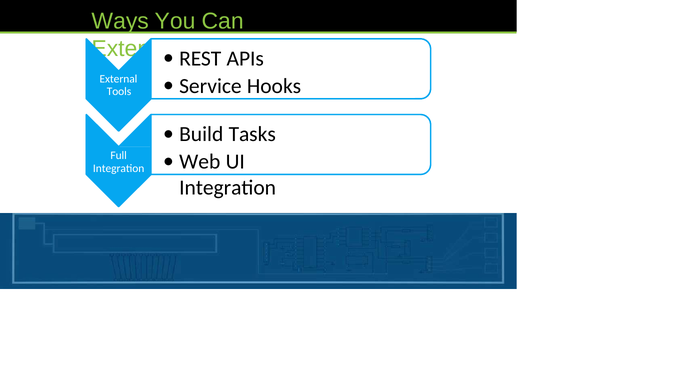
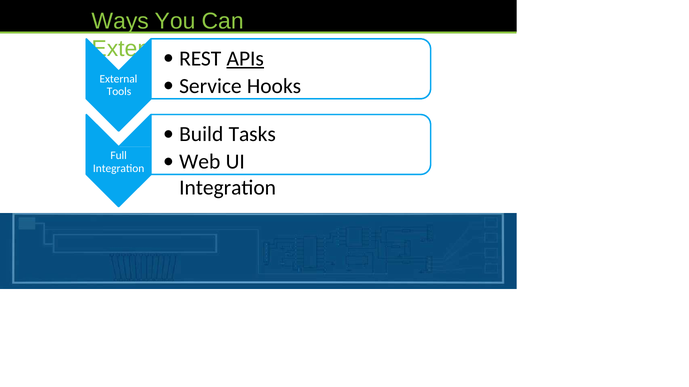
APIs underline: none -> present
